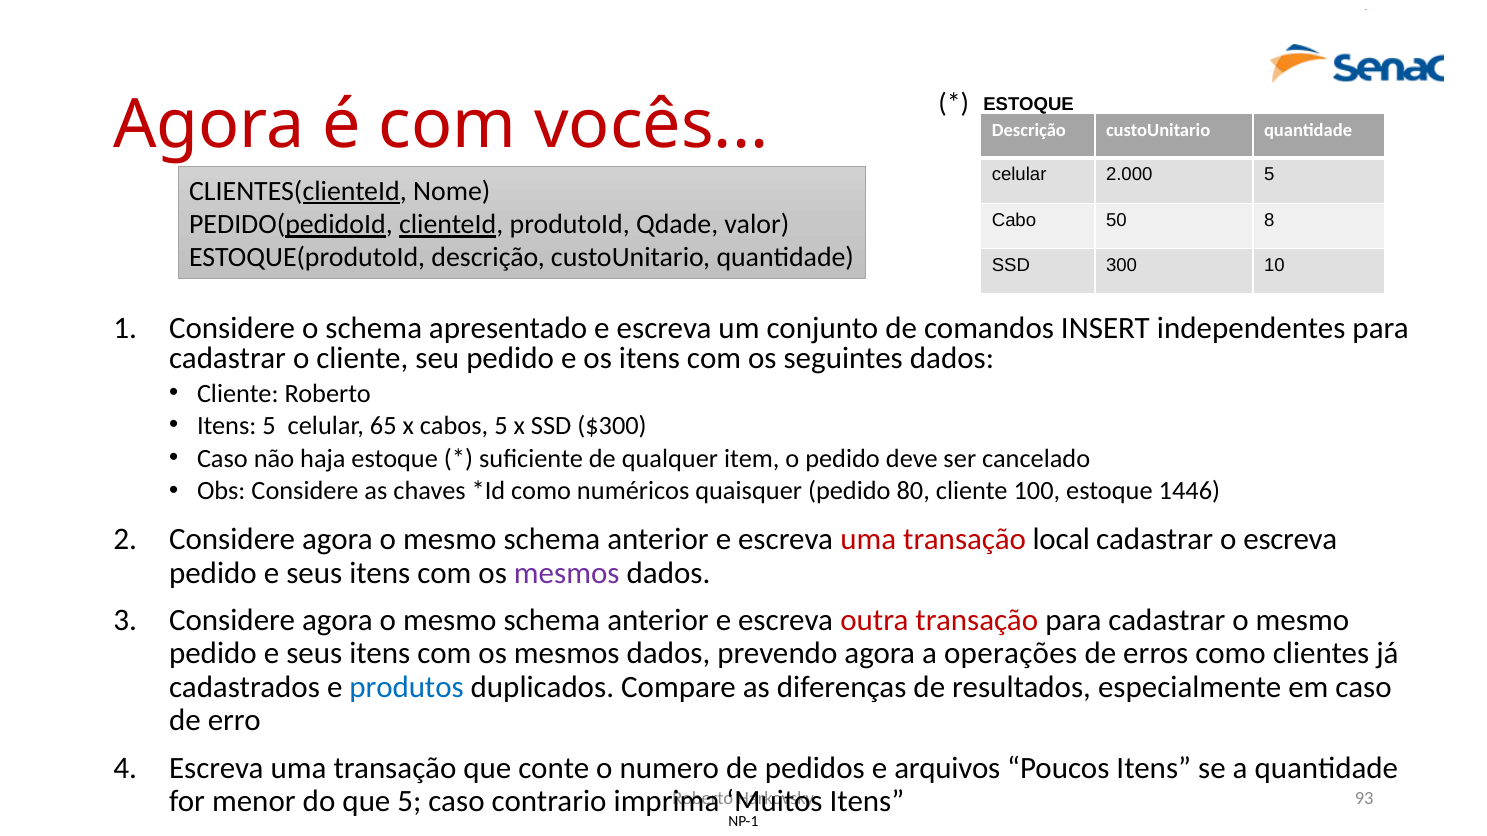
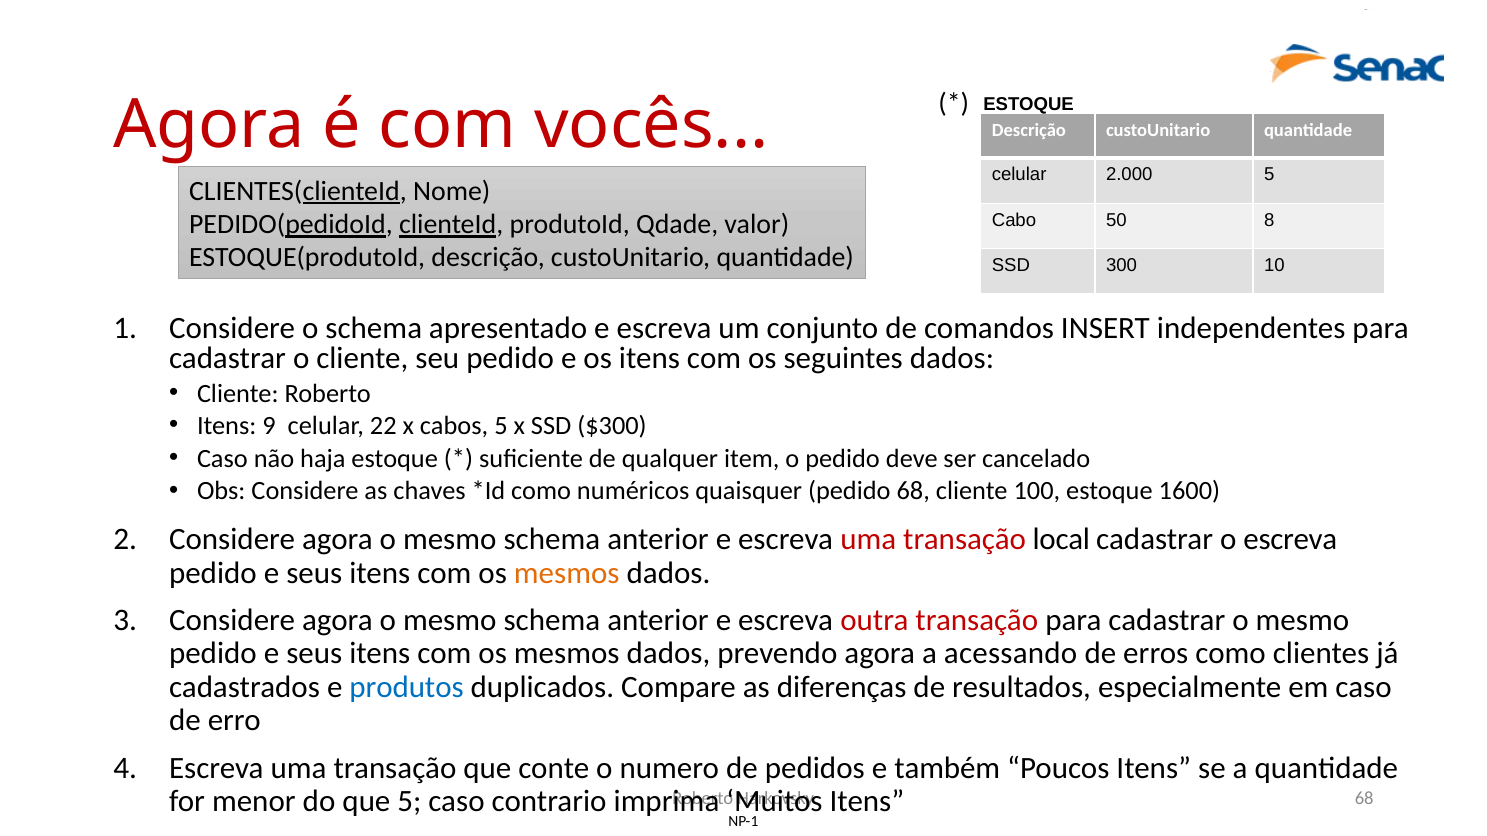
Itens 5: 5 -> 9
65: 65 -> 22
pedido 80: 80 -> 68
1446: 1446 -> 1600
mesmos at (567, 573) colour: purple -> orange
operações: operações -> acessando
arquivos: arquivos -> também
93 at (1364, 799): 93 -> 68
